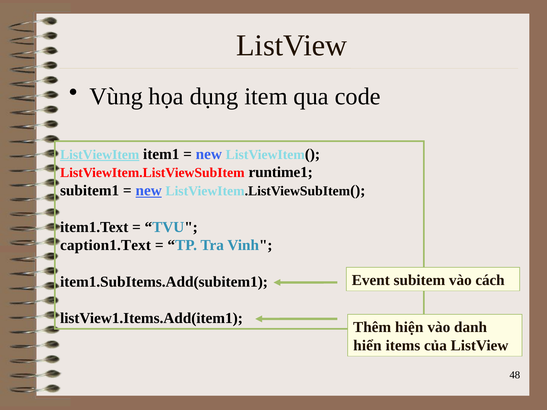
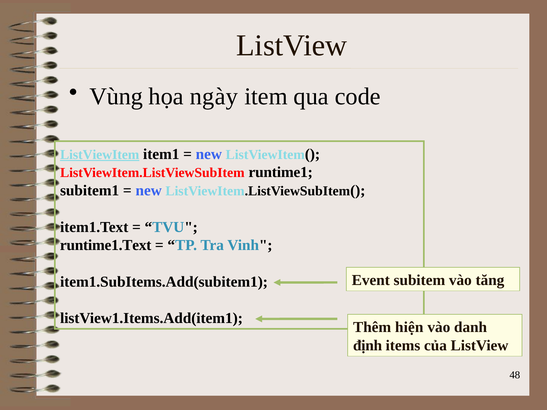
dụng: dụng -> ngày
new at (149, 191) underline: present -> none
caption1.Text: caption1.Text -> runtime1.Text
cách: cách -> tăng
hiển: hiển -> định
